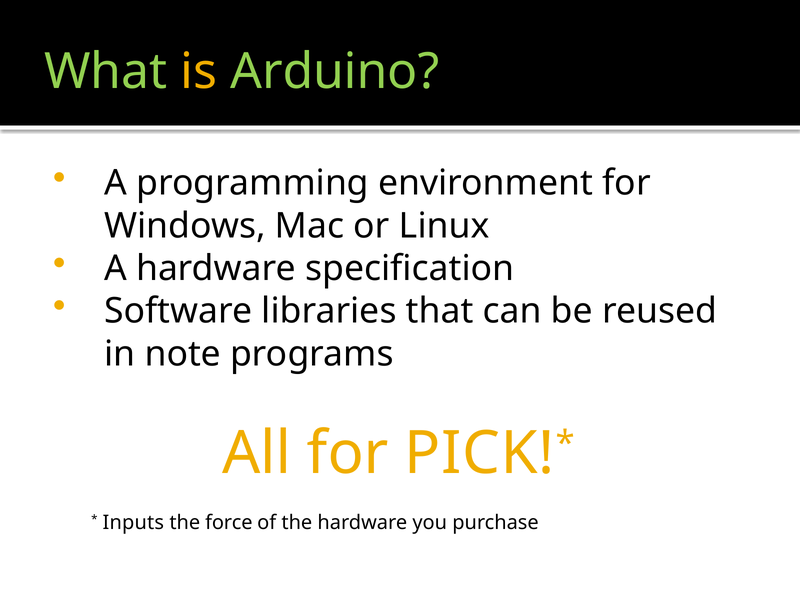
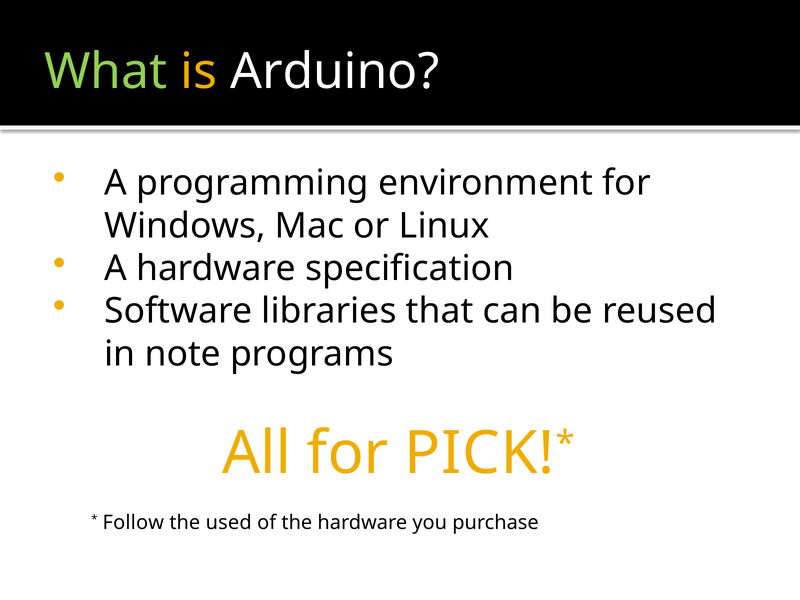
Arduino colour: light green -> white
Inputs: Inputs -> Follow
force: force -> used
